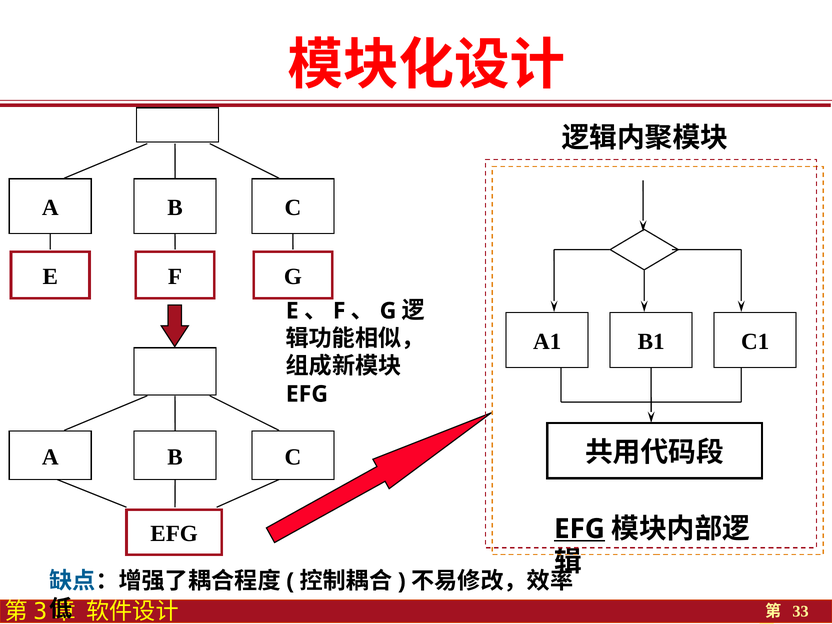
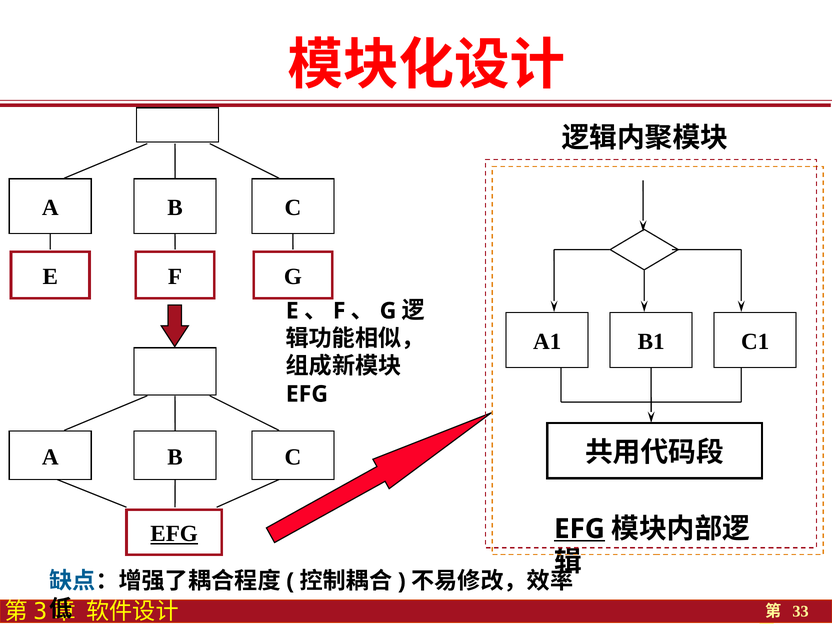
EFG at (174, 534) underline: none -> present
